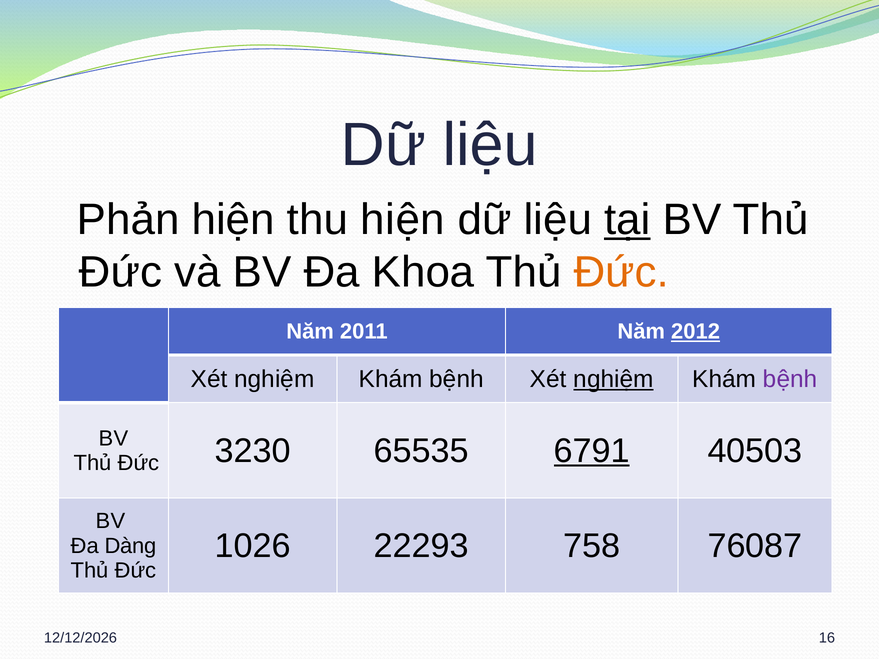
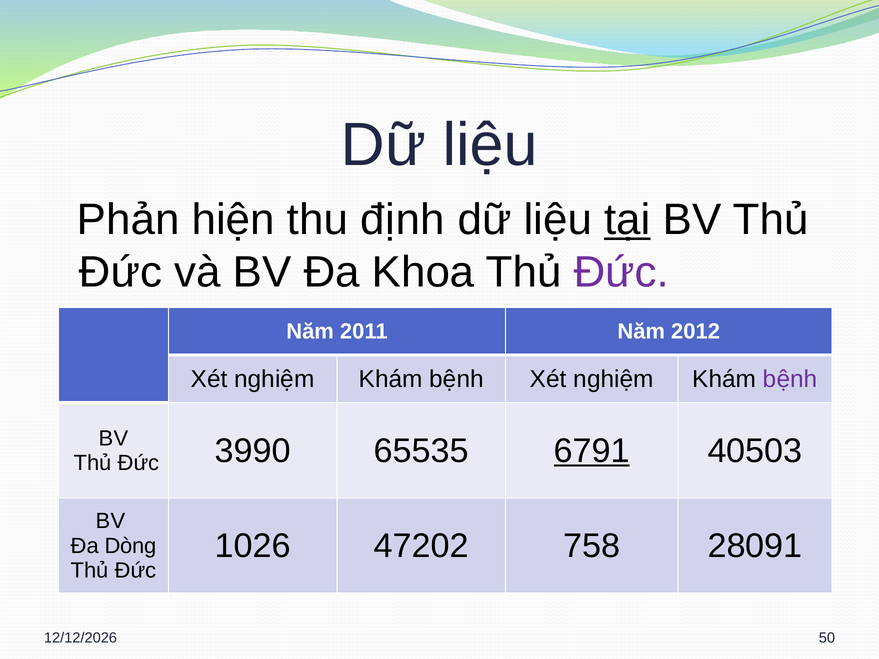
thu hiện: hiện -> định
Đức at (621, 273) colour: orange -> purple
2012 underline: present -> none
nghiệm at (614, 379) underline: present -> none
3230: 3230 -> 3990
22293: 22293 -> 47202
76087: 76087 -> 28091
Dàng: Dàng -> Dòng
16: 16 -> 50
